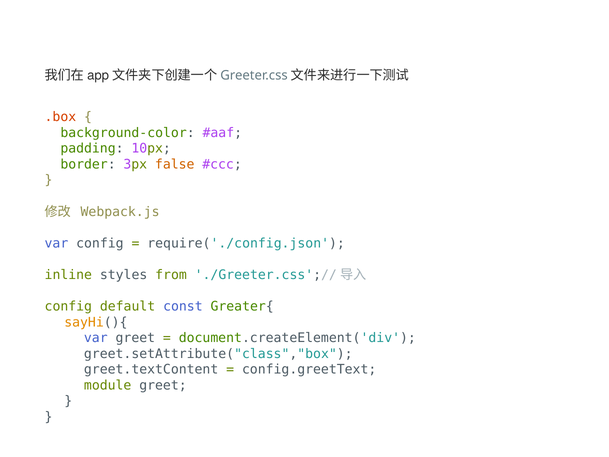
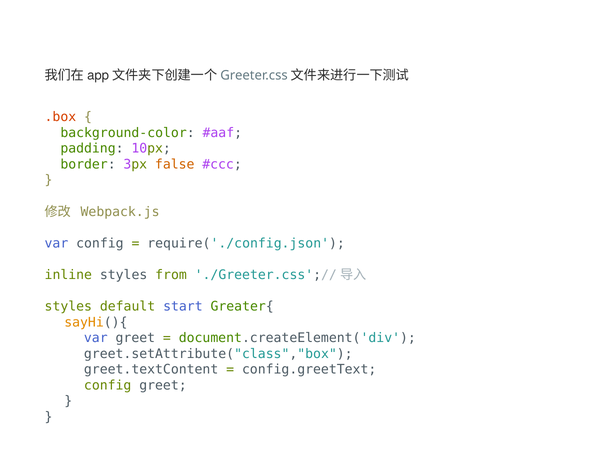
config at (68, 306): config -> styles
const: const -> start
module at (108, 385): module -> config
